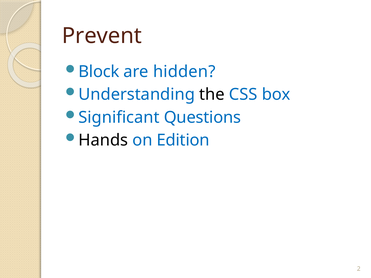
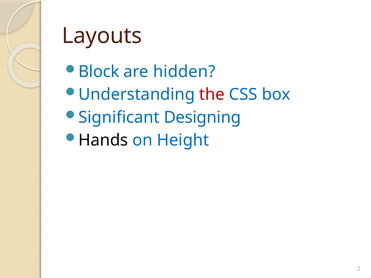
Prevent: Prevent -> Layouts
the colour: black -> red
Questions: Questions -> Designing
Edition: Edition -> Height
